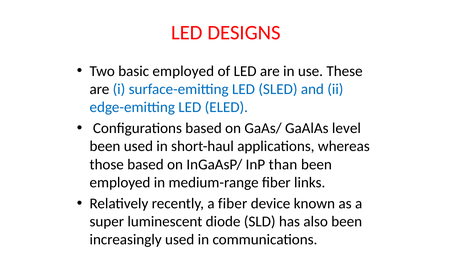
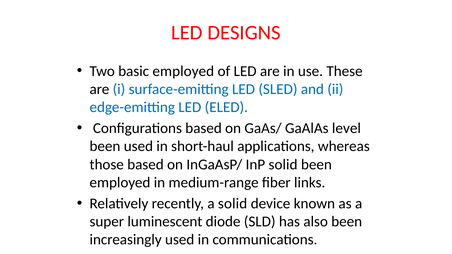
InP than: than -> solid
a fiber: fiber -> solid
